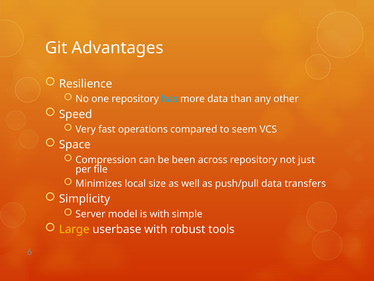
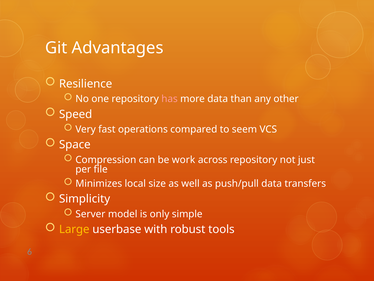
has colour: light blue -> pink
been: been -> work
is with: with -> only
